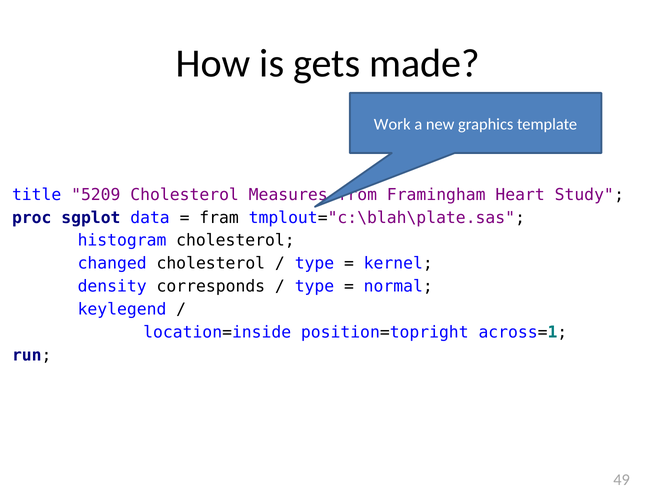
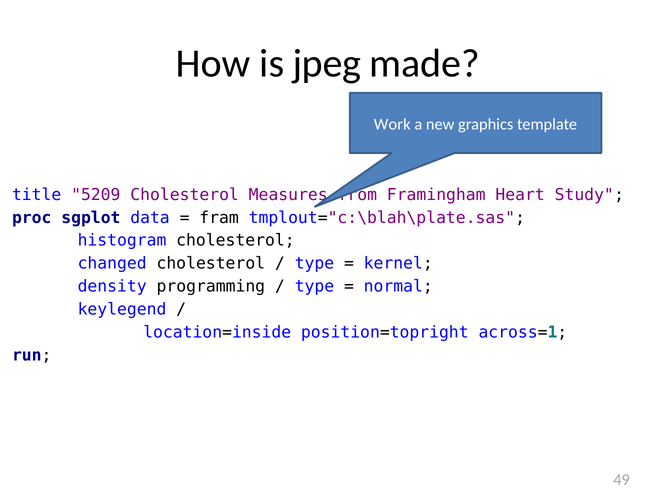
gets: gets -> jpeg
corresponds: corresponds -> programming
